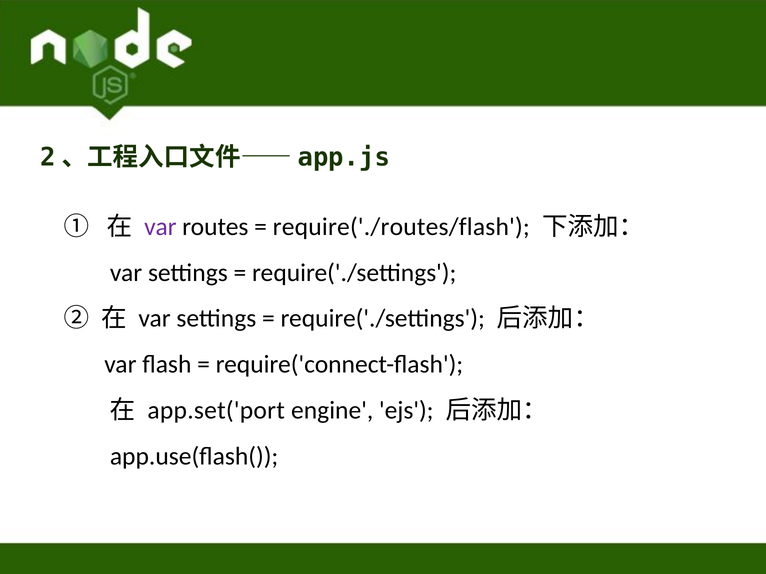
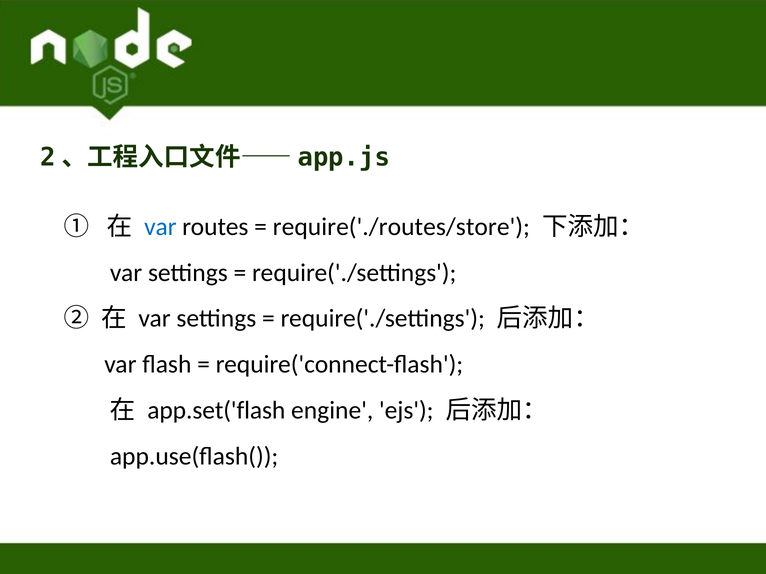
var at (160, 227) colour: purple -> blue
require('./routes/flash: require('./routes/flash -> require('./routes/store
app.set('port: app.set('port -> app.set('flash
